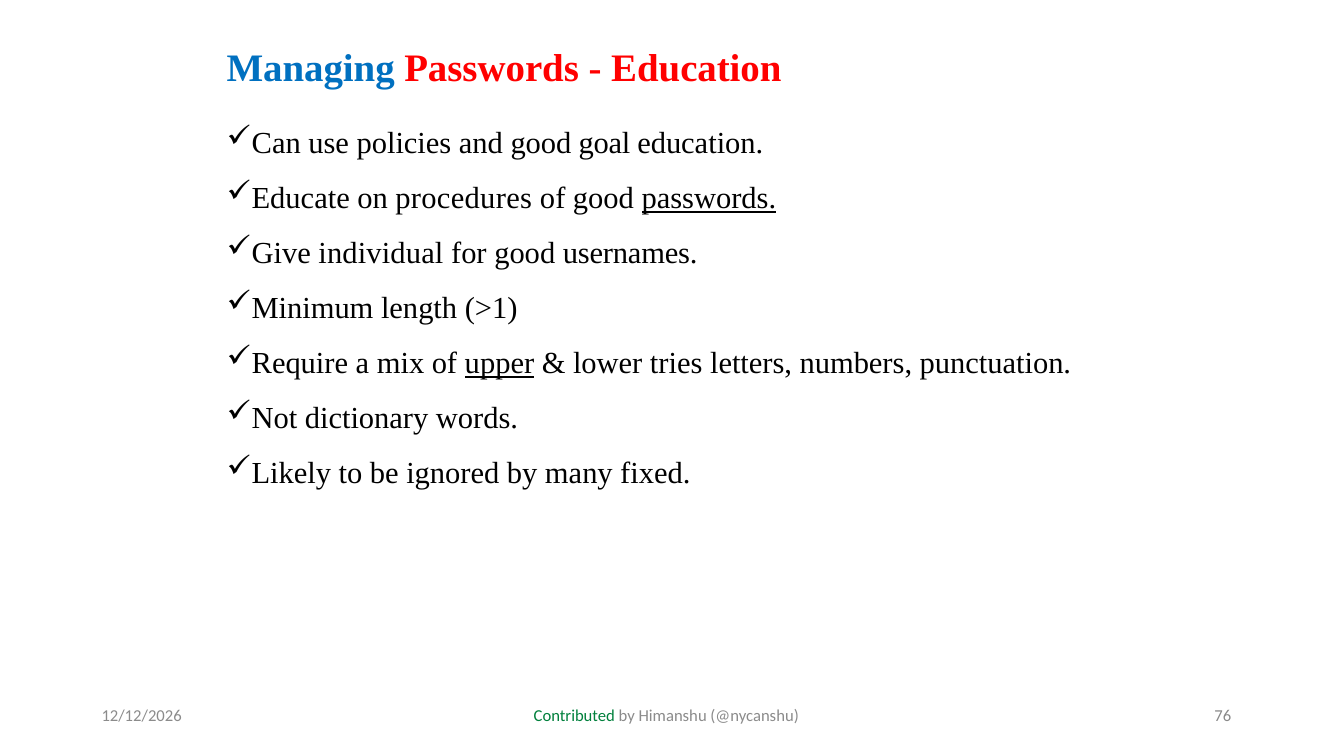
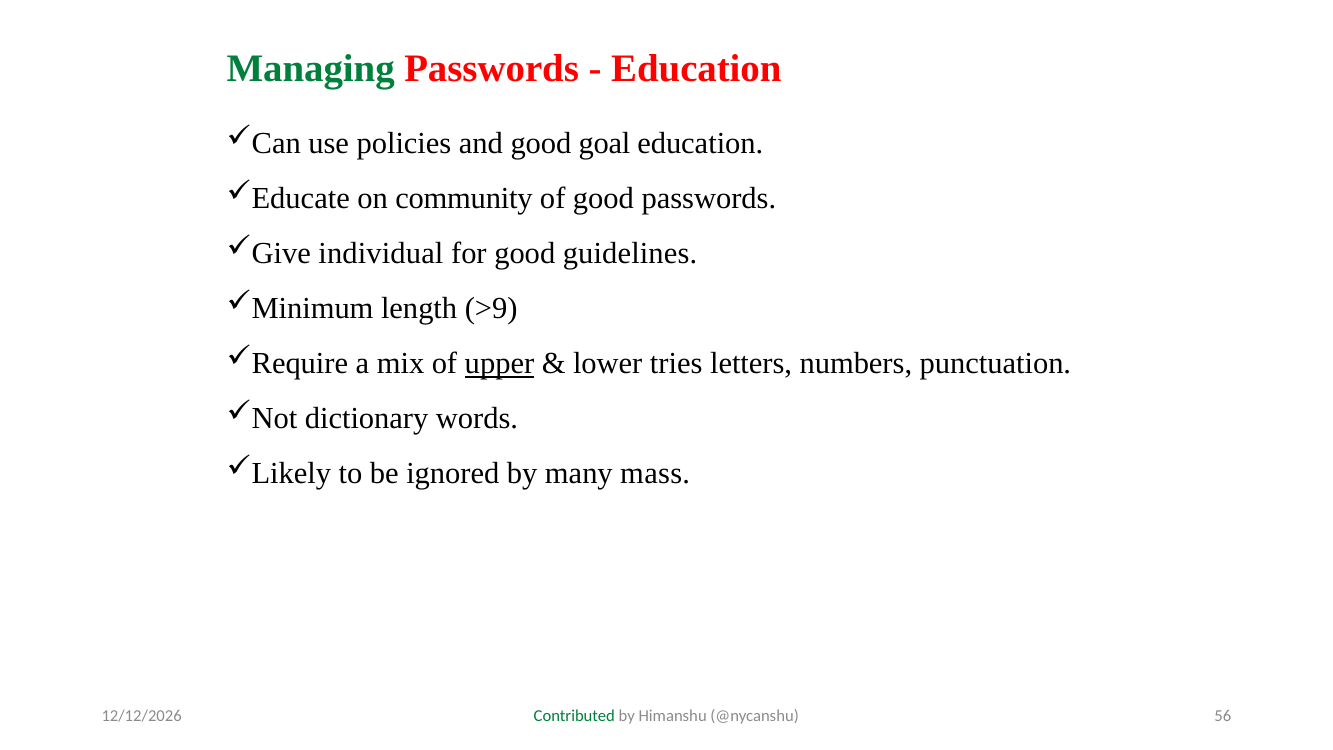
Managing colour: blue -> green
procedures: procedures -> community
passwords at (709, 199) underline: present -> none
usernames: usernames -> guidelines
>1: >1 -> >9
fixed: fixed -> mass
76: 76 -> 56
